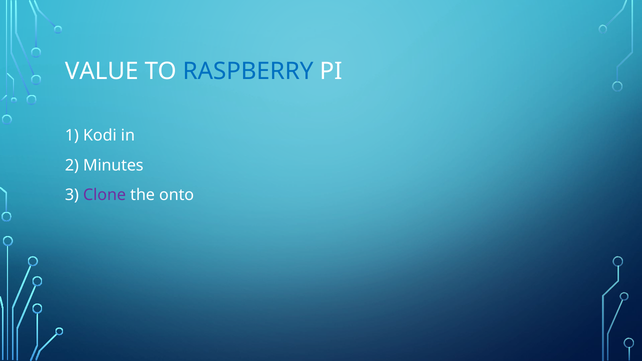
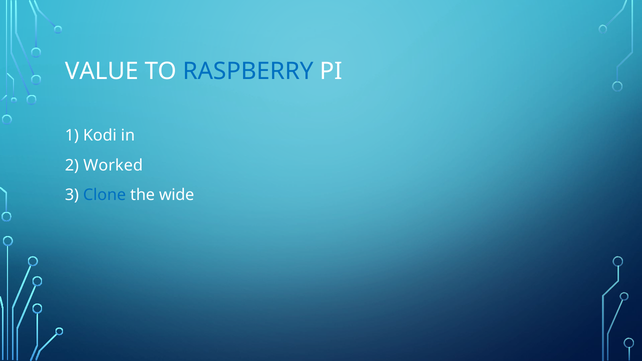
Minutes: Minutes -> Worked
Clone colour: purple -> blue
onto: onto -> wide
